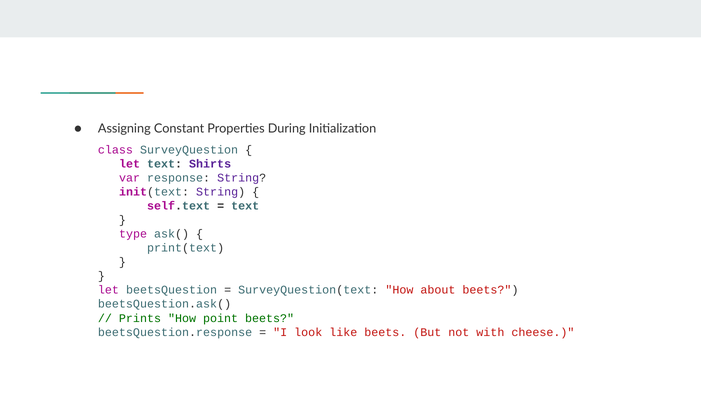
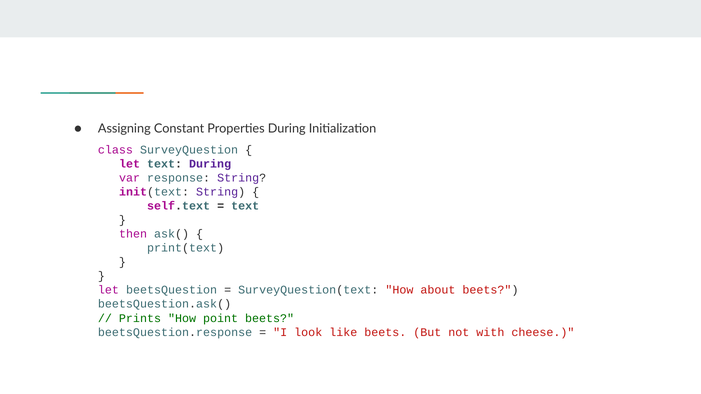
text Shirts: Shirts -> During
type: type -> then
